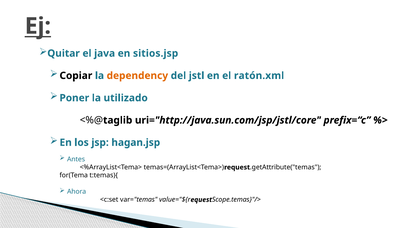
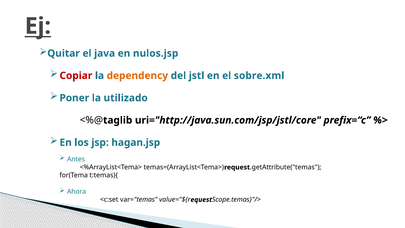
sitios.jsp: sitios.jsp -> nulos.jsp
Copiar colour: black -> red
ratón.xml: ratón.xml -> sobre.xml
